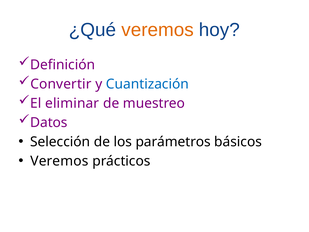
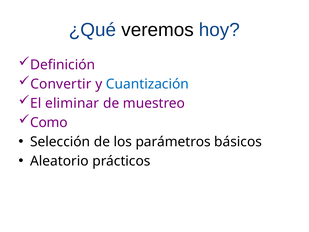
veremos at (158, 30) colour: orange -> black
Datos: Datos -> Como
Veremos at (59, 161): Veremos -> Aleatorio
